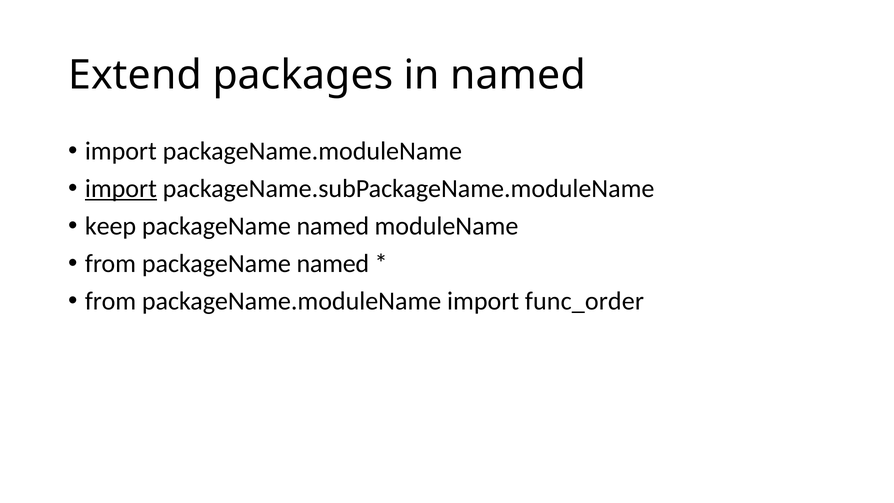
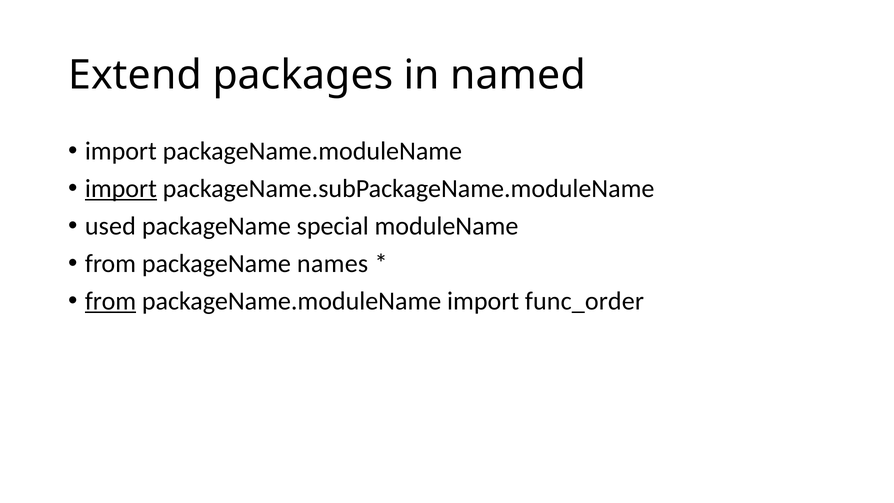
keep: keep -> used
named at (333, 226): named -> special
from packageName named: named -> names
from at (111, 301) underline: none -> present
